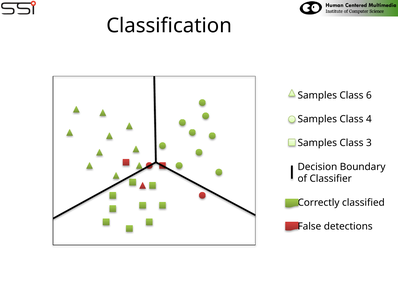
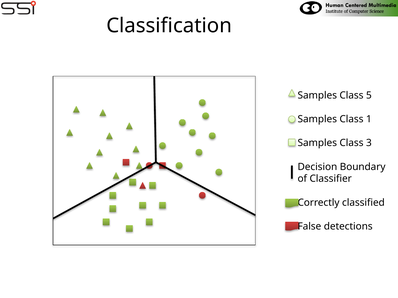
6: 6 -> 5
4: 4 -> 1
